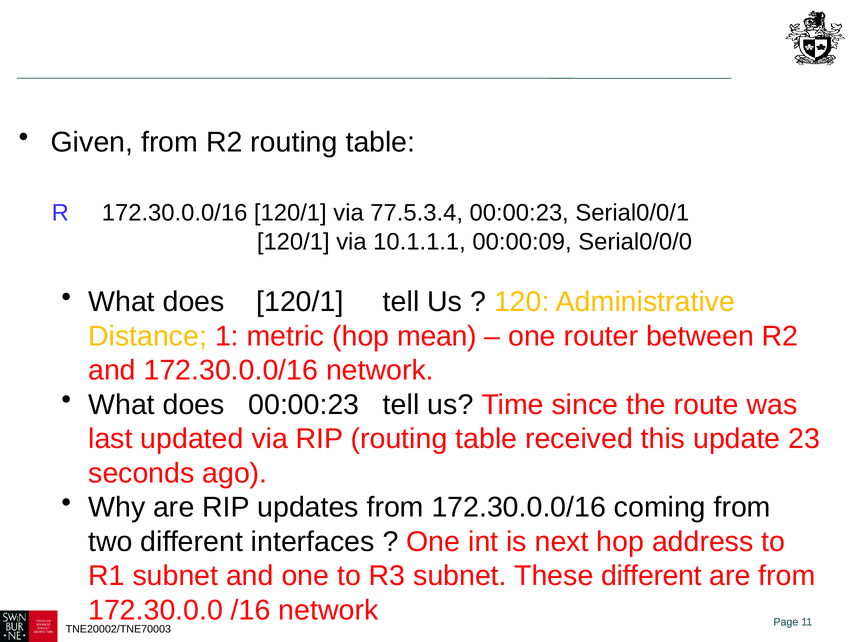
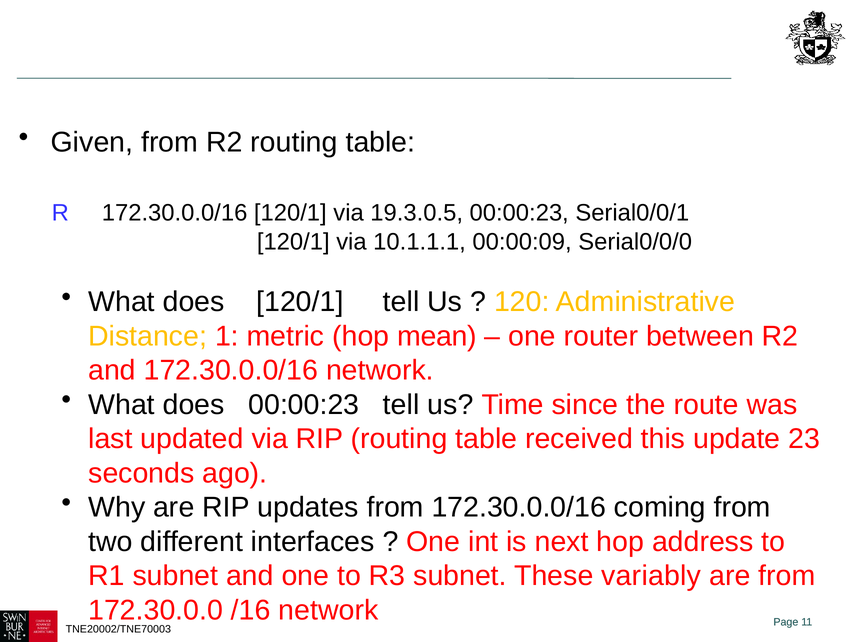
77.5.3.4: 77.5.3.4 -> 19.3.0.5
These different: different -> variably
